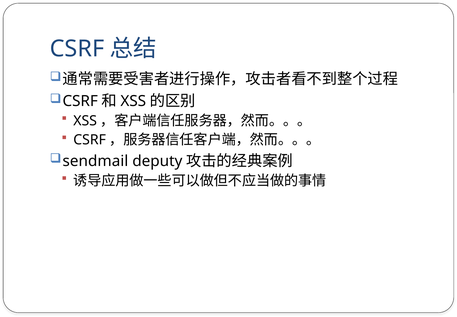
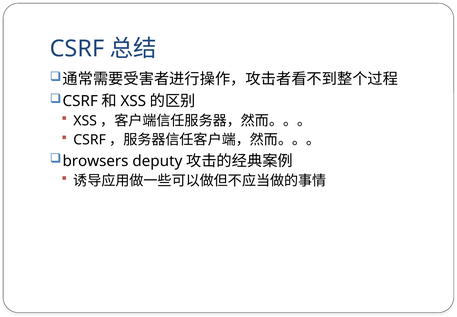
sendmail: sendmail -> browsers
